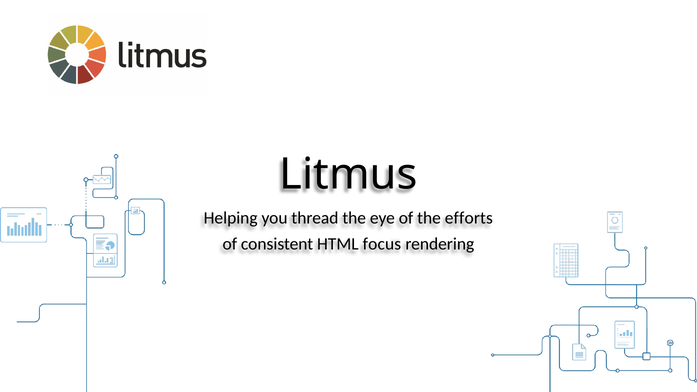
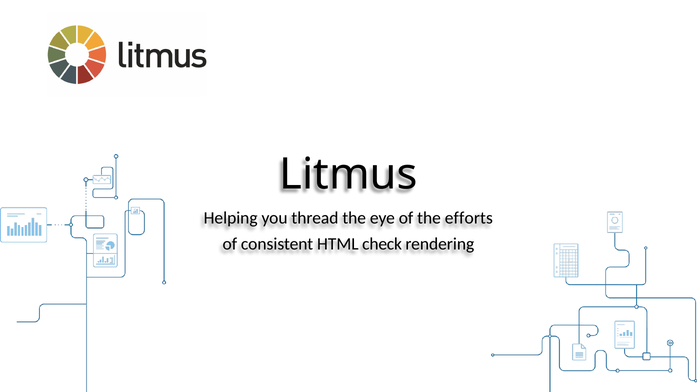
focus: focus -> check
